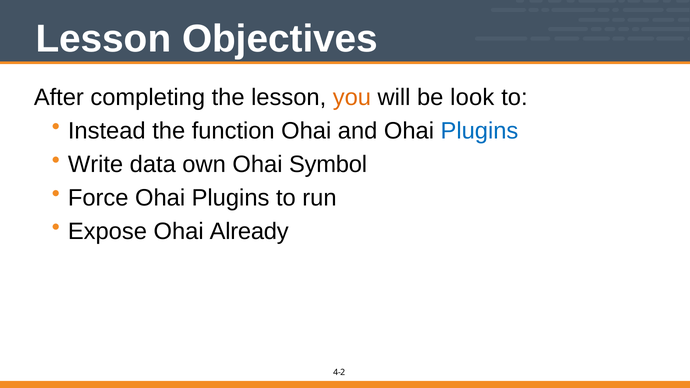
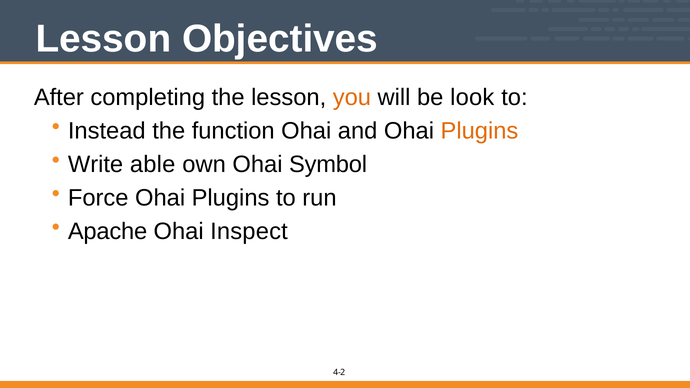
Plugins at (479, 131) colour: blue -> orange
data: data -> able
Expose: Expose -> Apache
Already: Already -> Inspect
